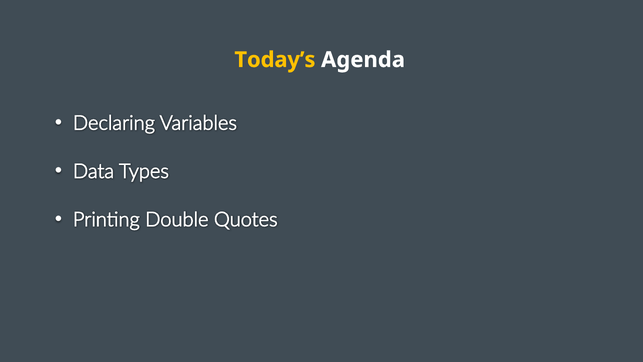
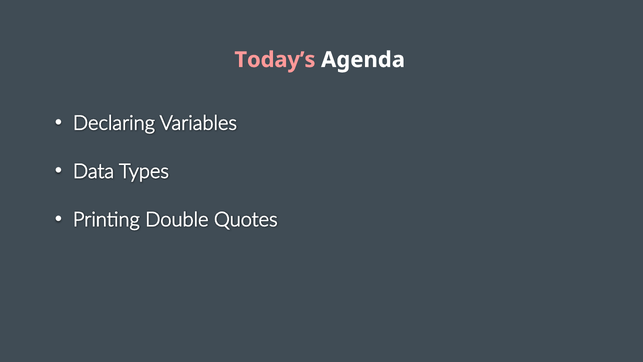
Today’s colour: yellow -> pink
